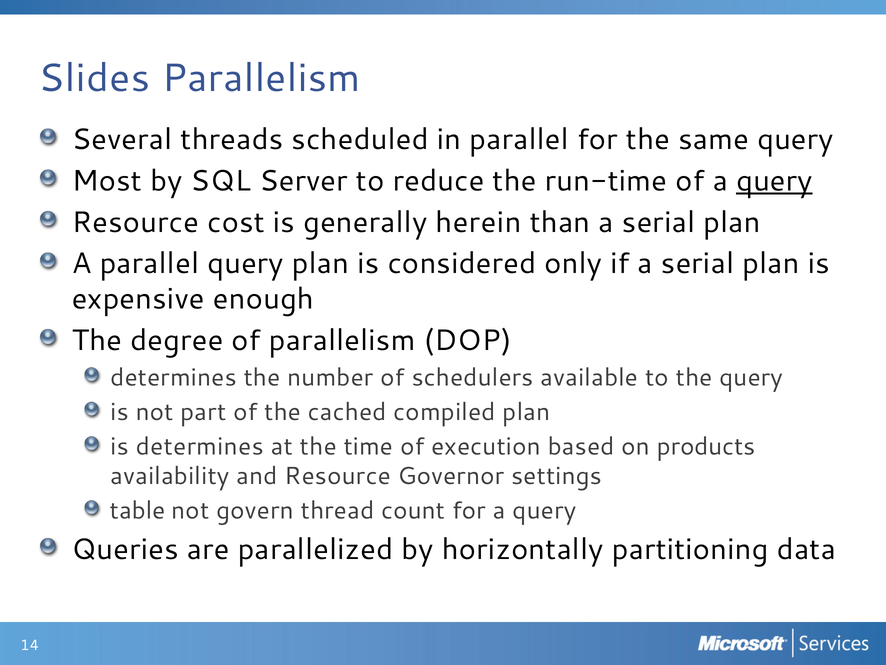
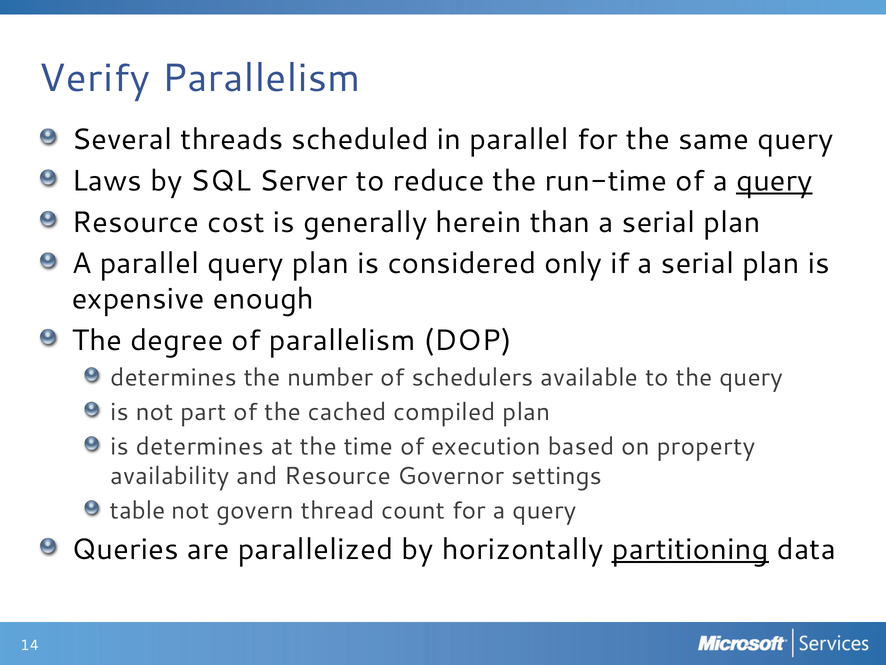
Slides: Slides -> Verify
Most: Most -> Laws
products: products -> property
partitioning underline: none -> present
